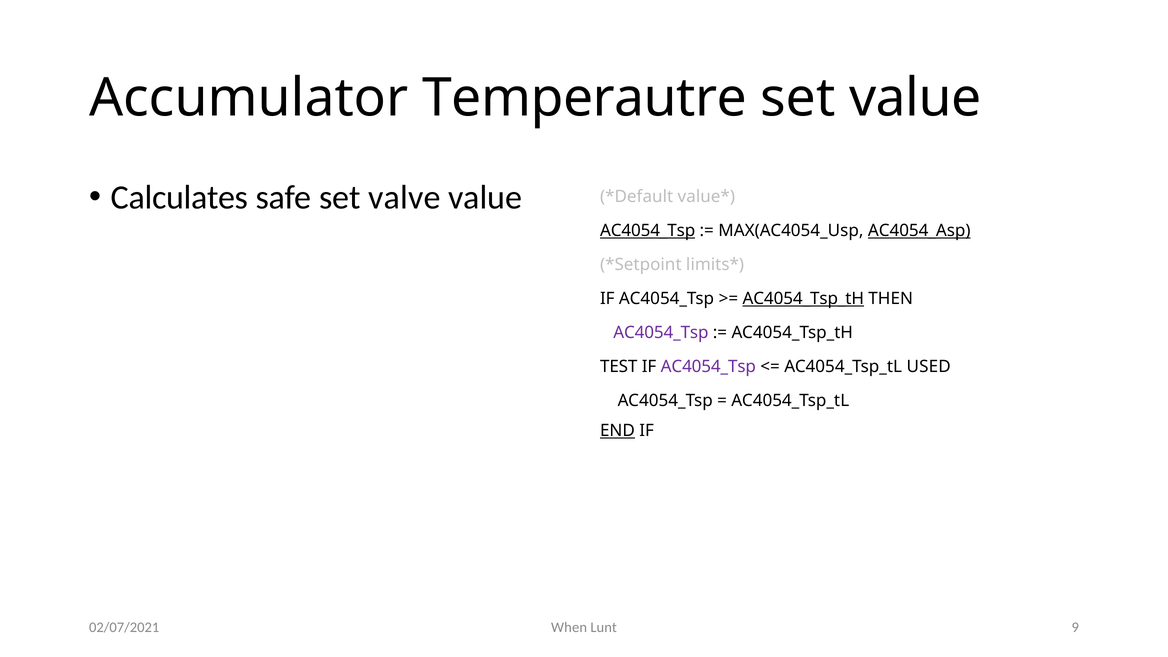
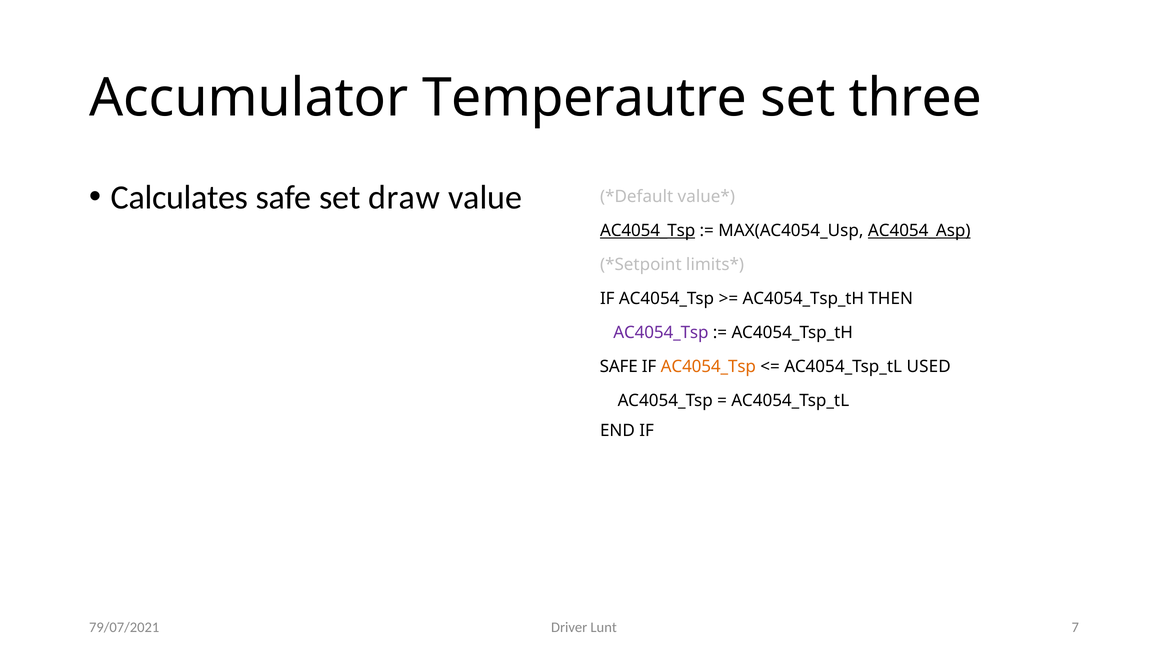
set value: value -> three
valve: valve -> draw
AC4054_Tsp_tH at (803, 299) underline: present -> none
TEST at (619, 367): TEST -> SAFE
AC4054_Tsp at (708, 367) colour: purple -> orange
END underline: present -> none
When: When -> Driver
9: 9 -> 7
02/07/2021: 02/07/2021 -> 79/07/2021
